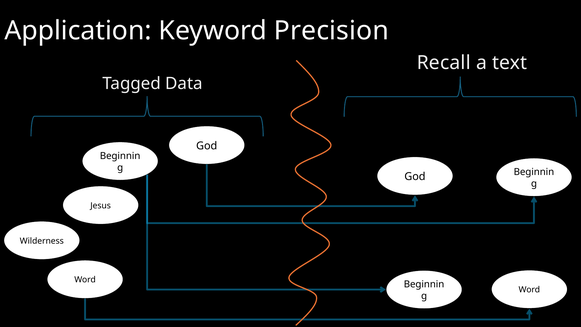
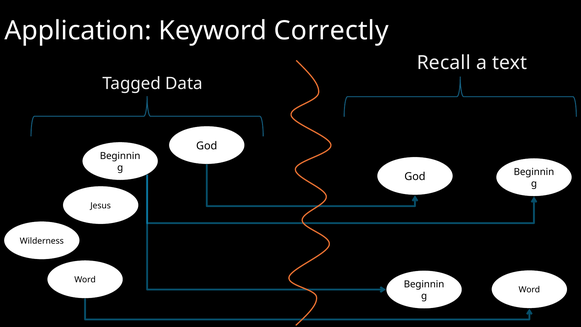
Precision: Precision -> Correctly
